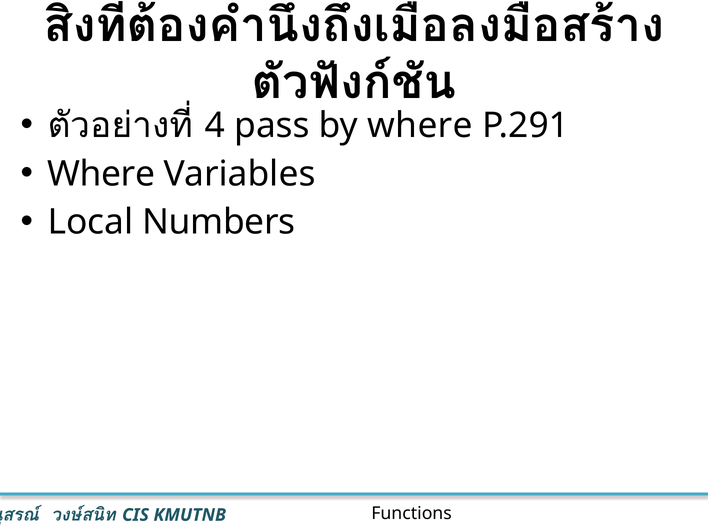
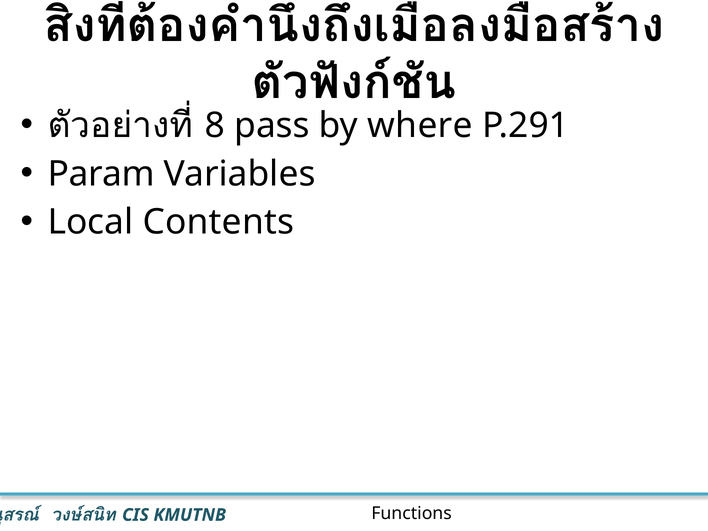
4: 4 -> 8
Where at (101, 174): Where -> Param
Numbers: Numbers -> Contents
